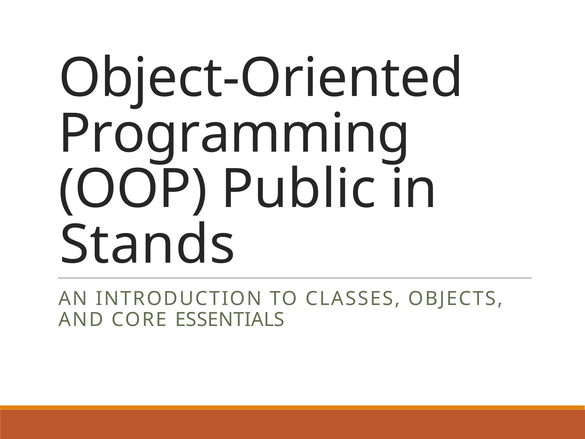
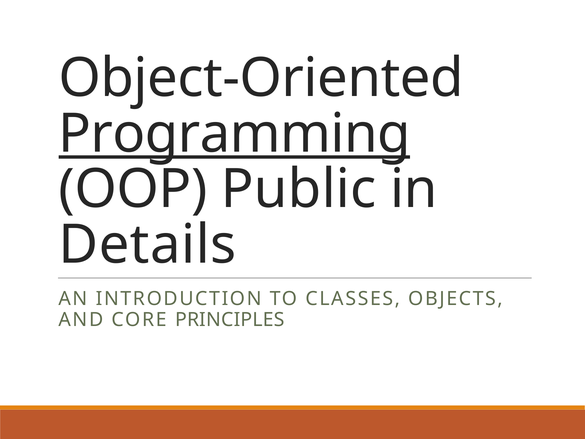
Programming underline: none -> present
Stands: Stands -> Details
ESSENTIALS: ESSENTIALS -> PRINCIPLES
